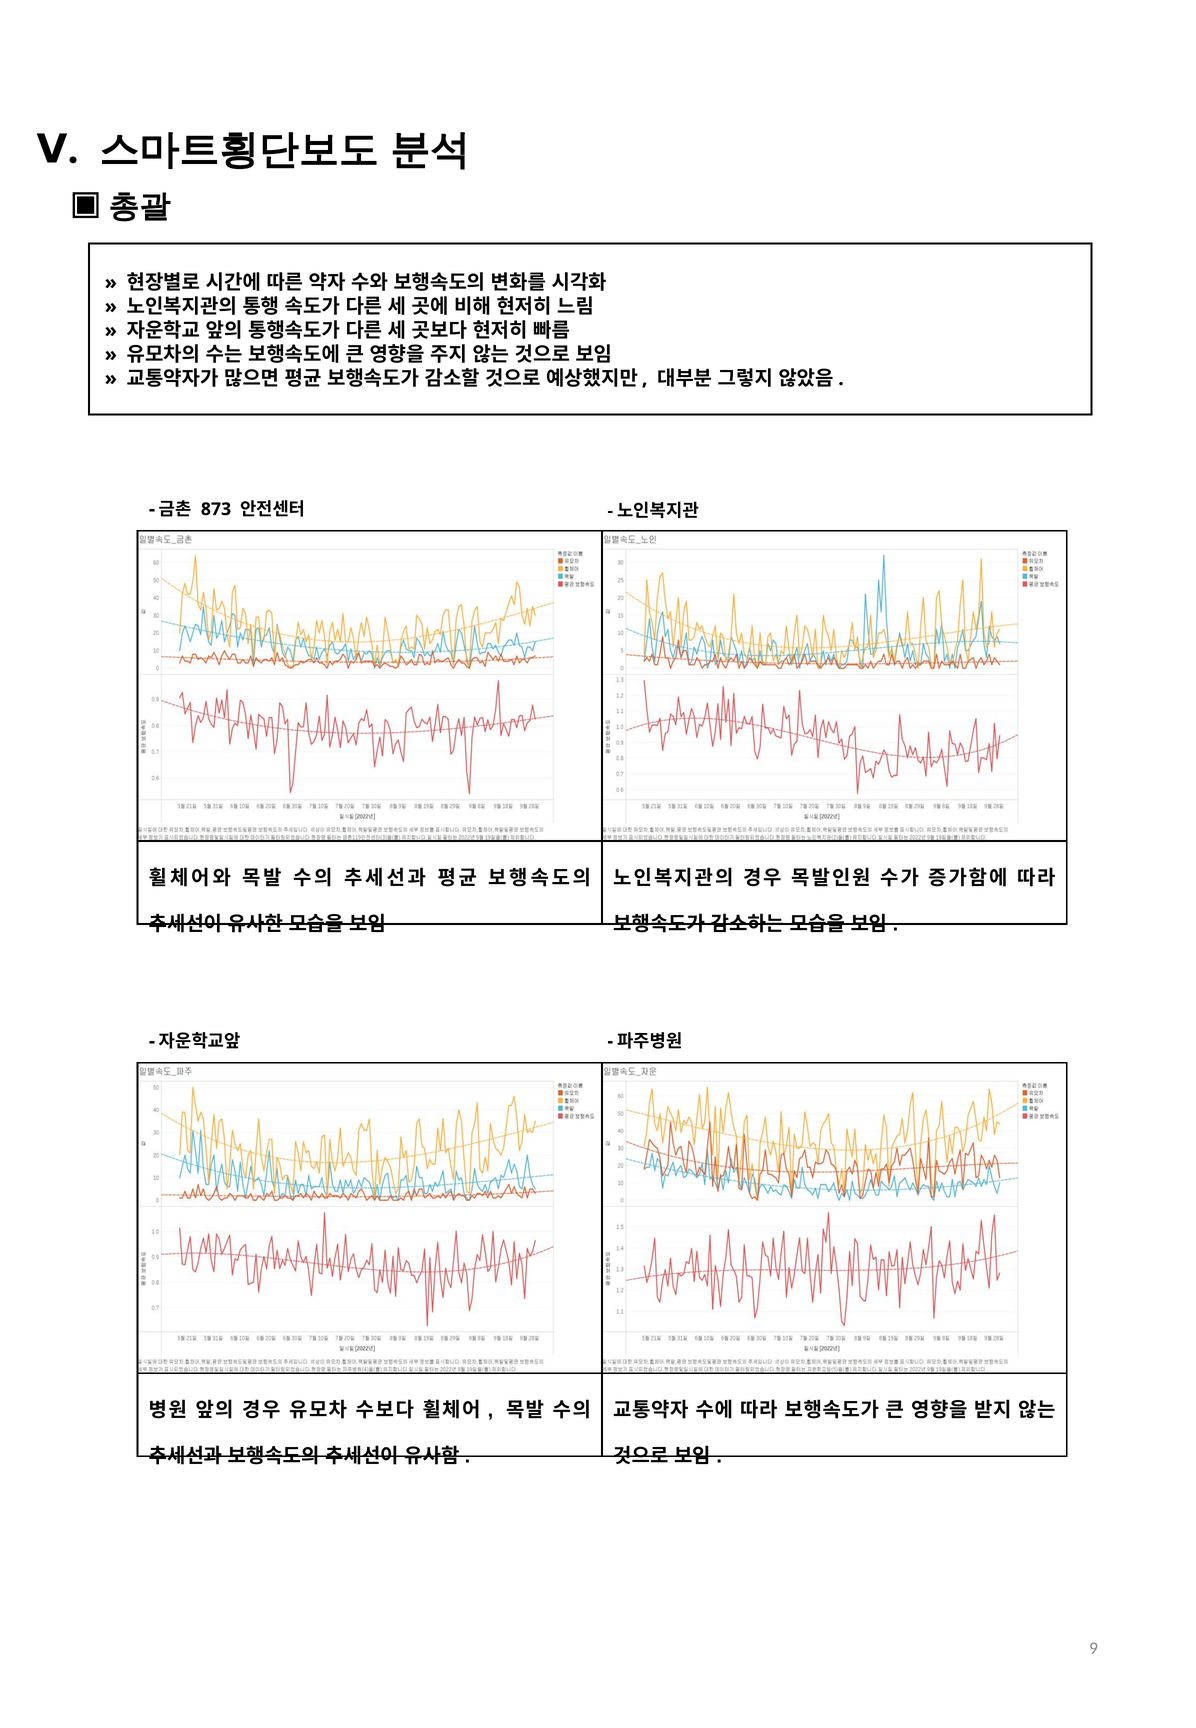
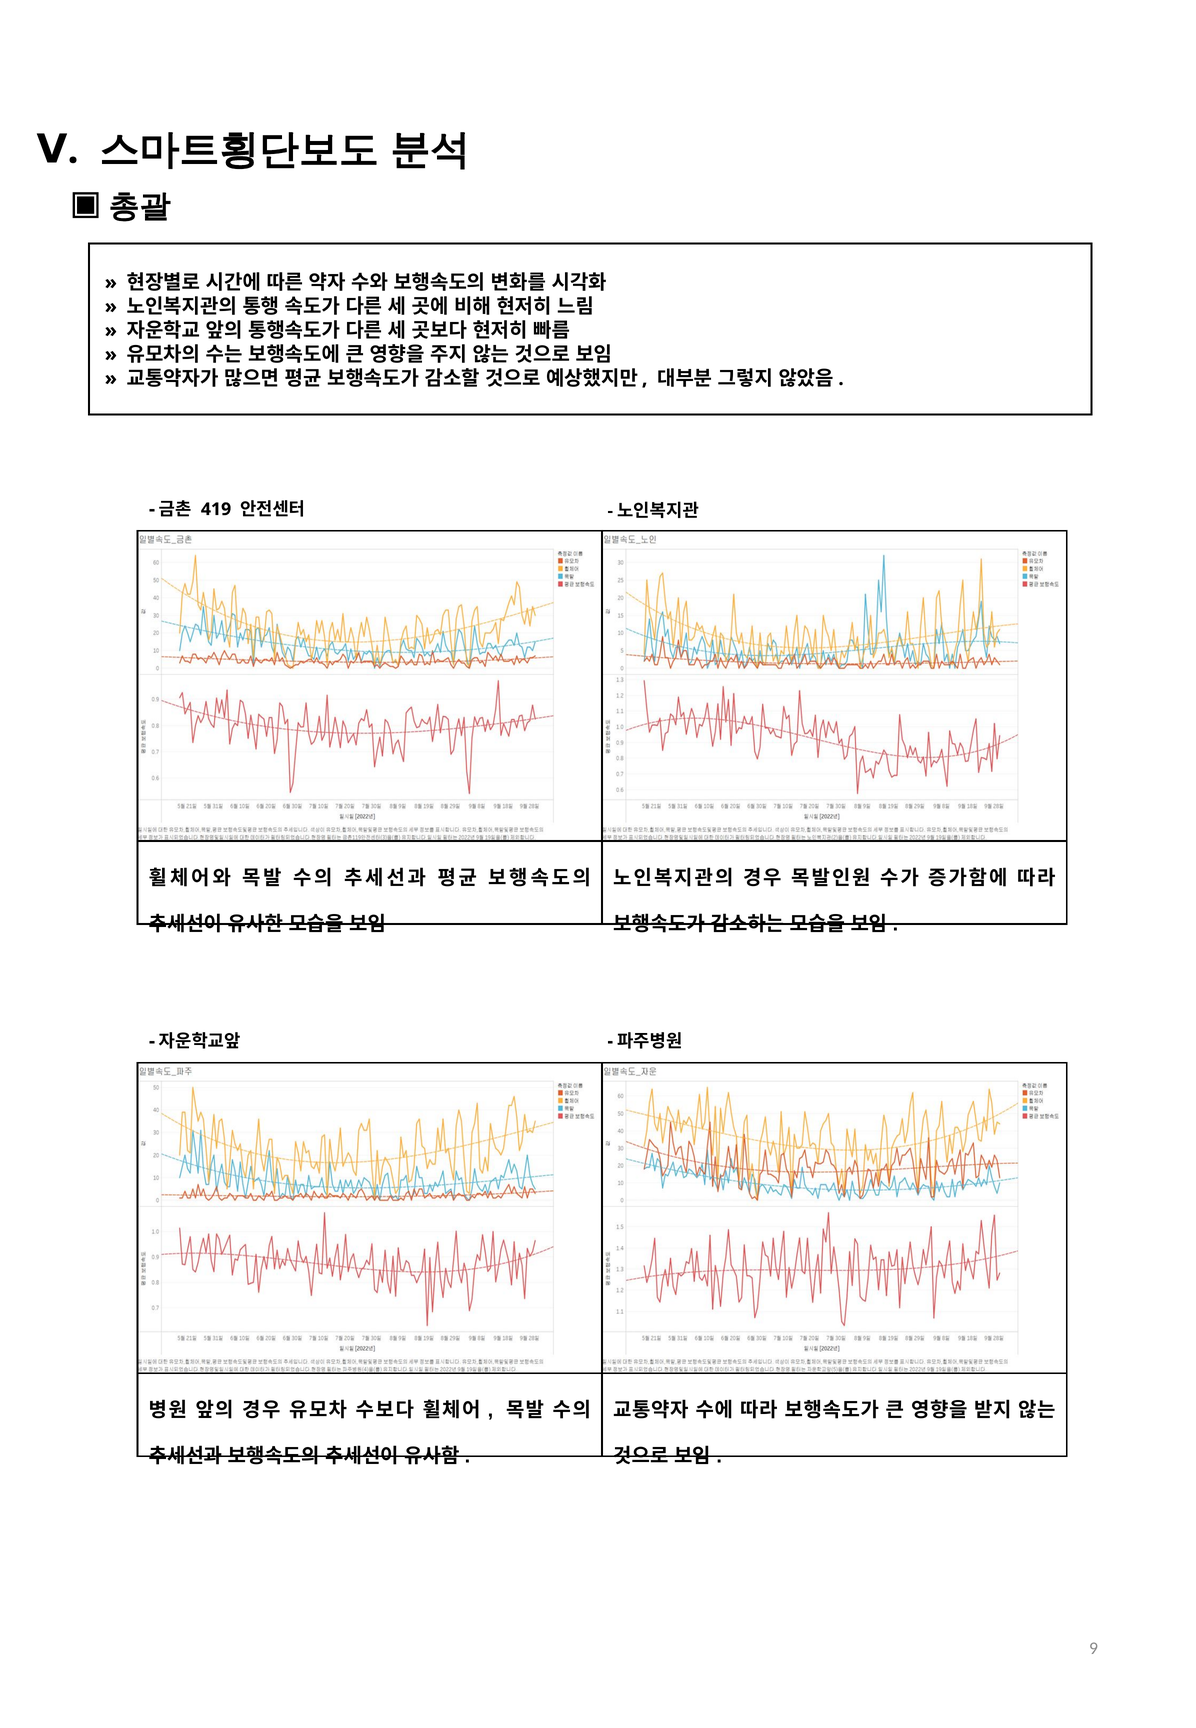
873: 873 -> 419
